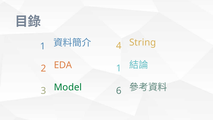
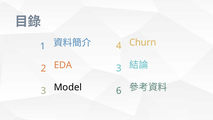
String: String -> Churn
EDA 1: 1 -> 3
Model colour: green -> black
